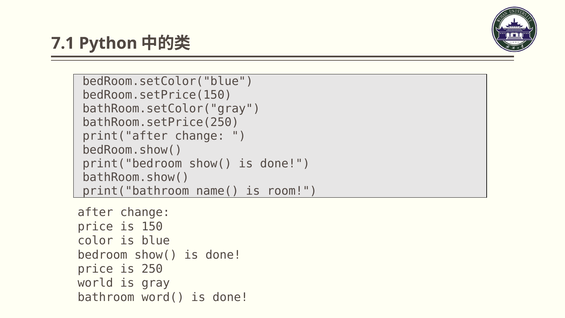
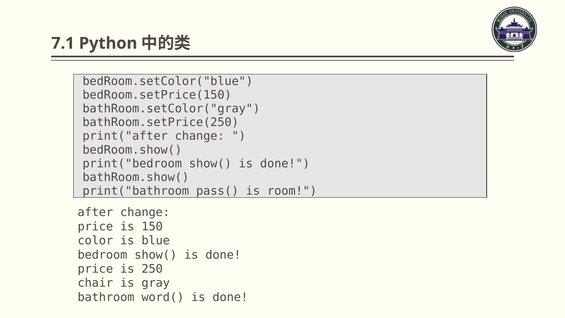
name(: name( -> pass(
world: world -> chair
